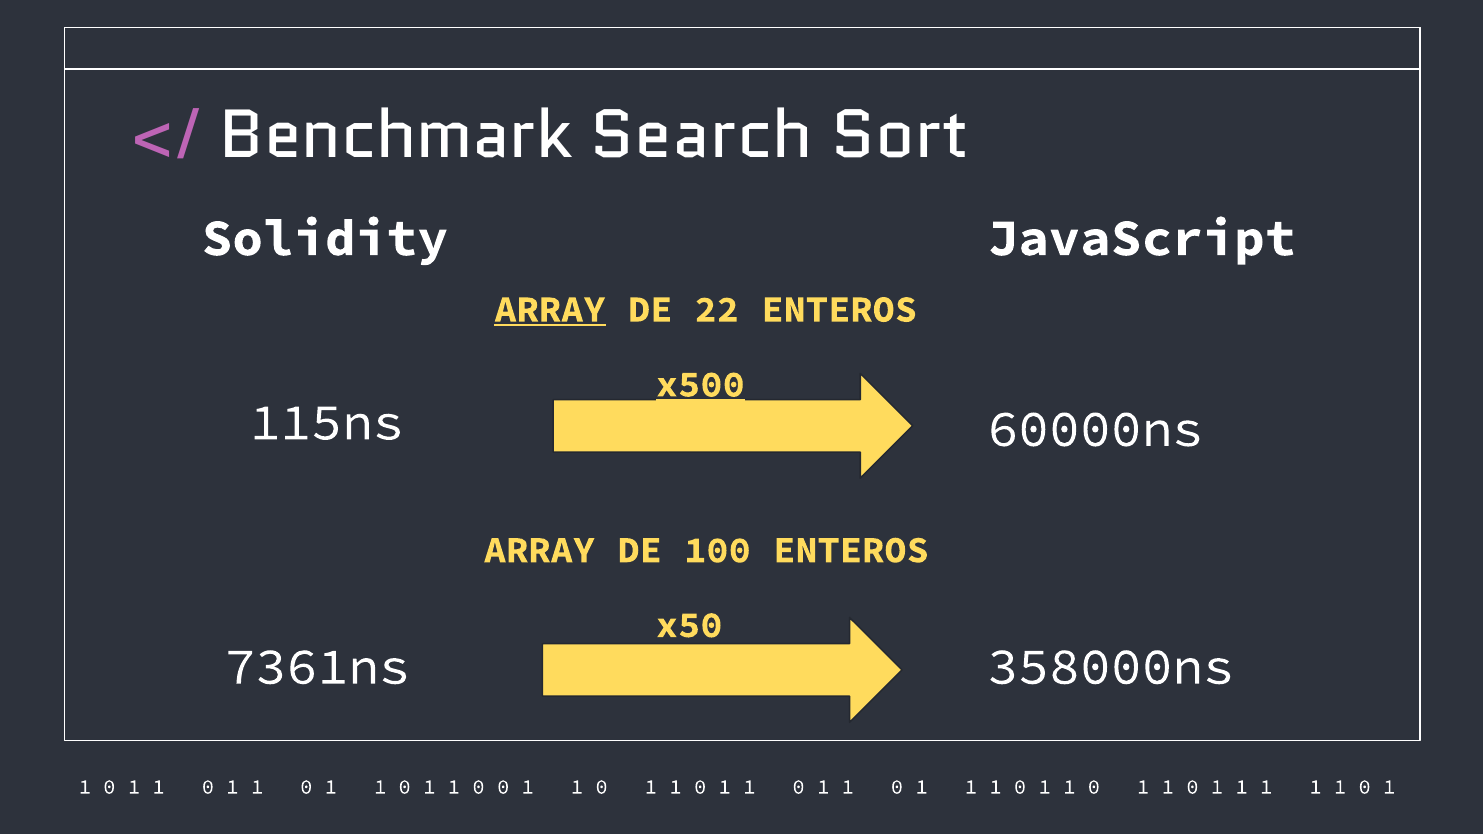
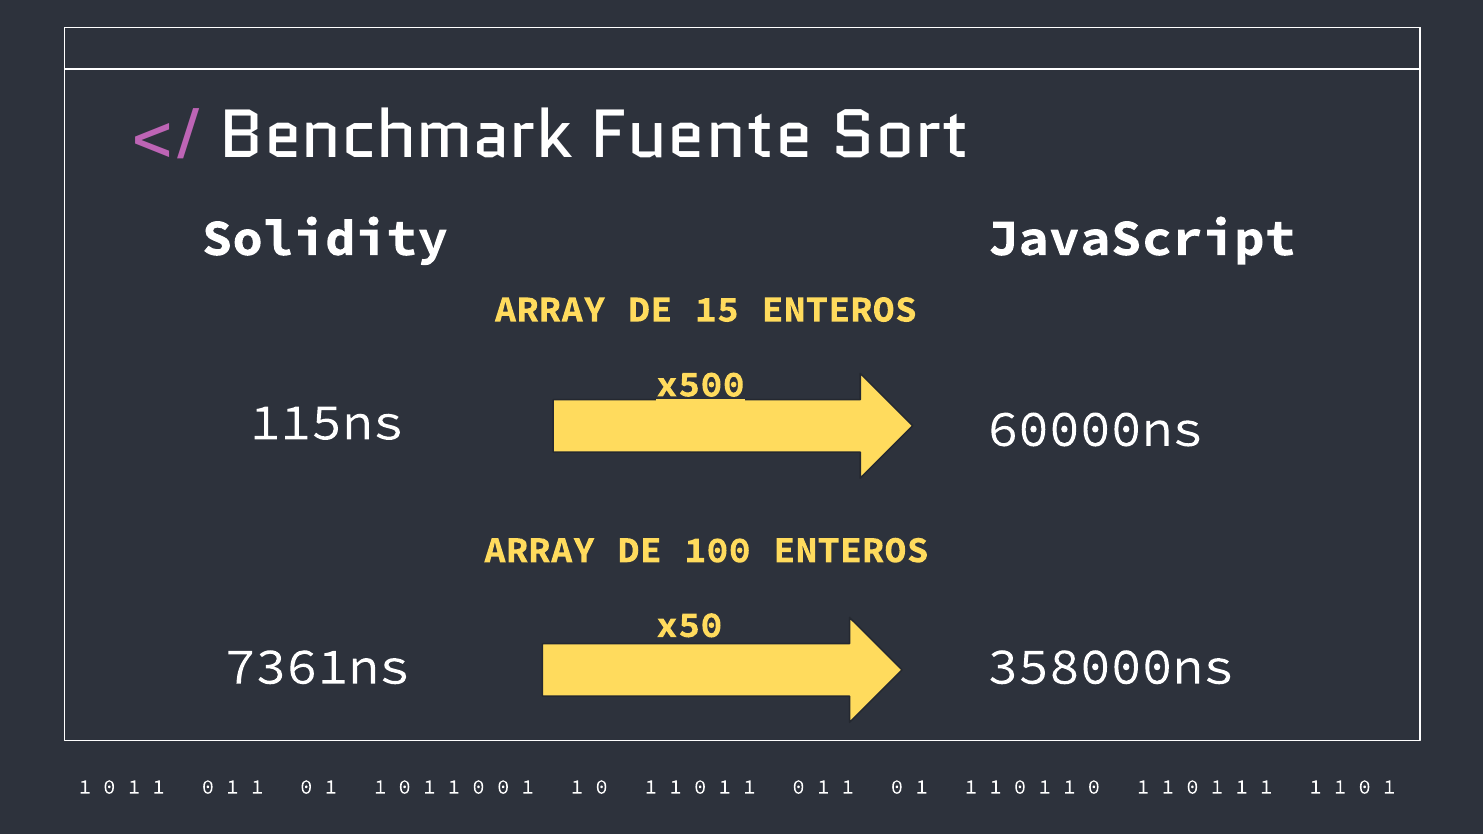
Search: Search -> Fuente
ARRAY at (550, 309) underline: present -> none
22: 22 -> 15
